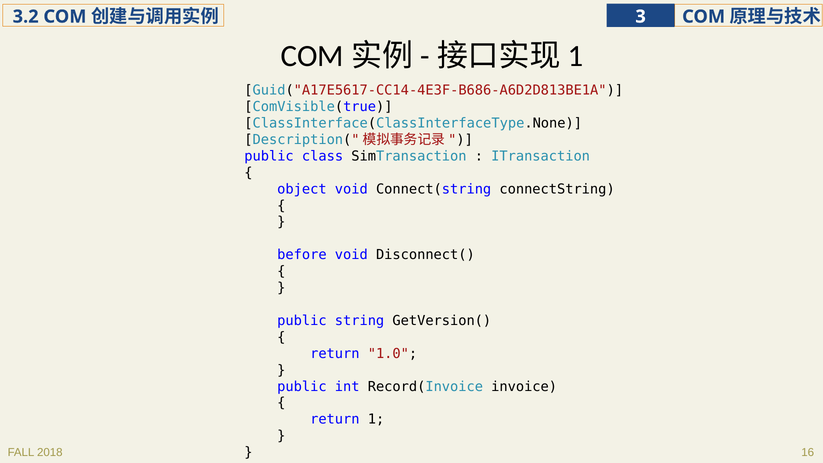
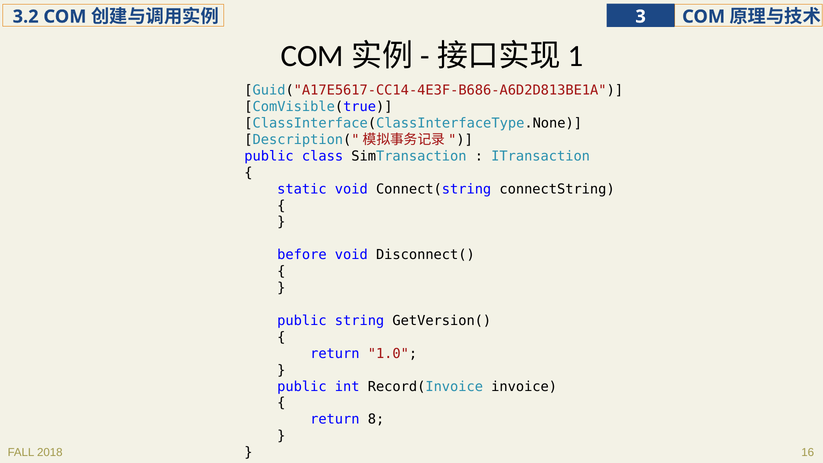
object: object -> static
1: 1 -> 8
